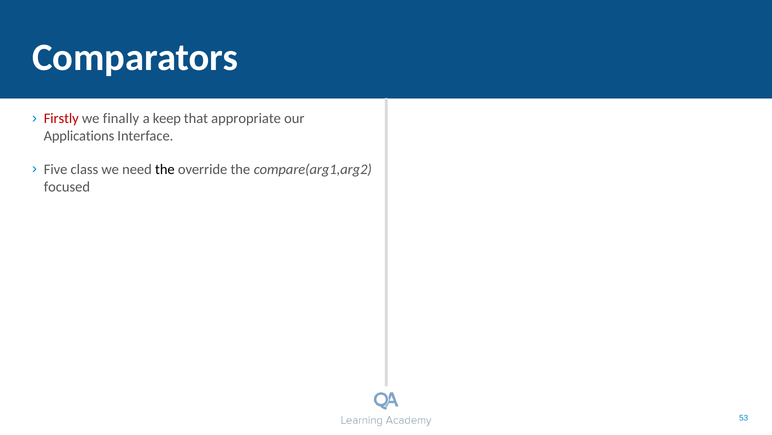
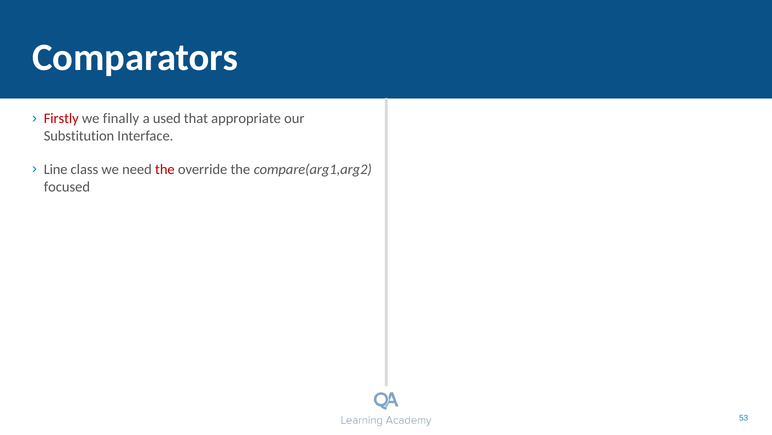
keep: keep -> used
Applications: Applications -> Substitution
Five: Five -> Line
the at (165, 169) colour: black -> red
